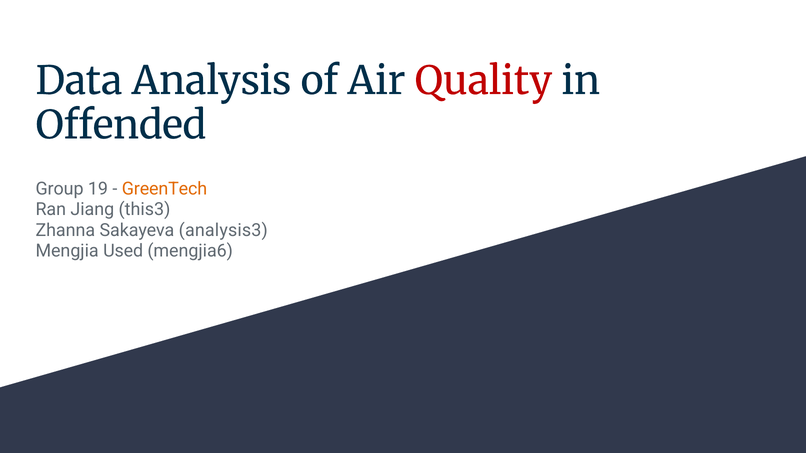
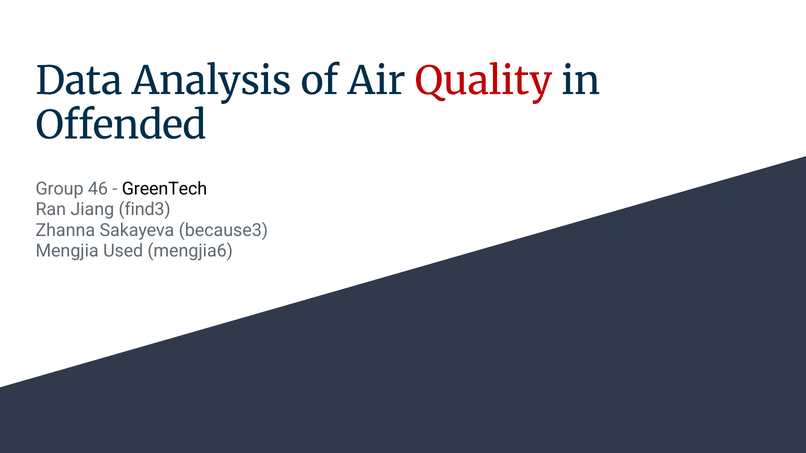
19: 19 -> 46
GreenTech colour: orange -> black
this3: this3 -> find3
analysis3: analysis3 -> because3
